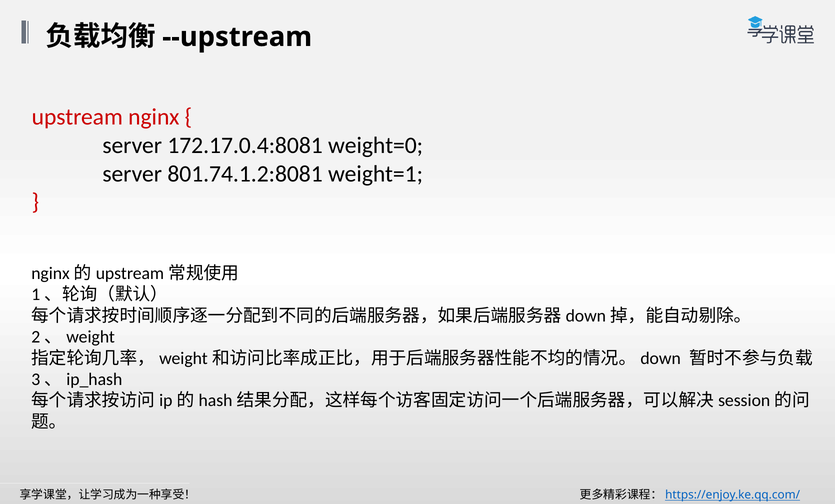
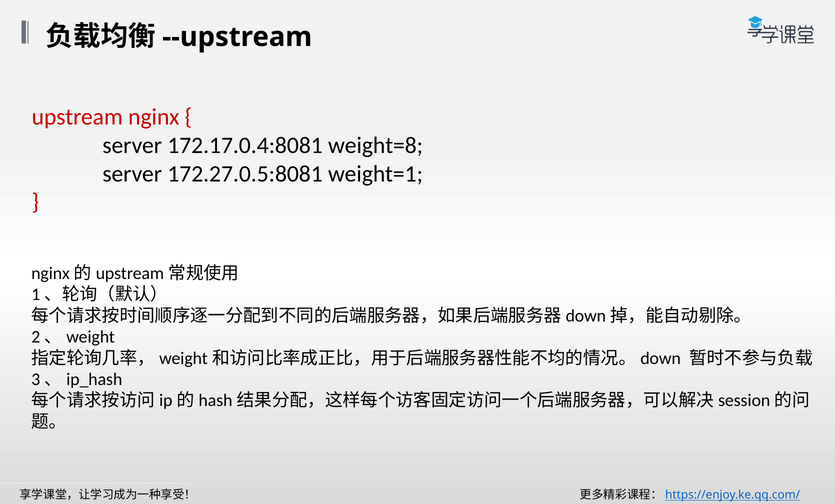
weight=0: weight=0 -> weight=8
801.74.1.2:8081: 801.74.1.2:8081 -> 172.27.0.5:8081
